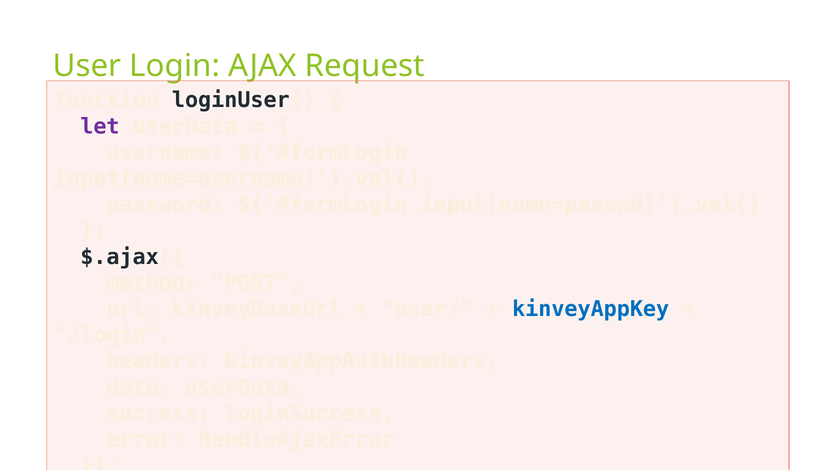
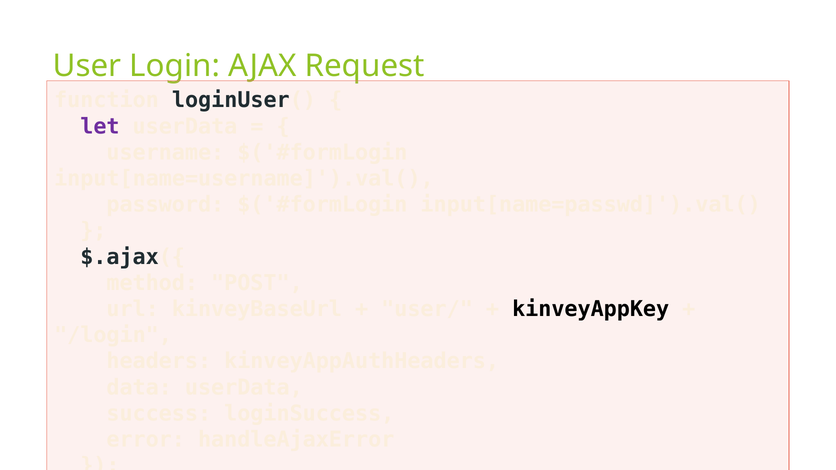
kinveyAppKey colour: blue -> black
